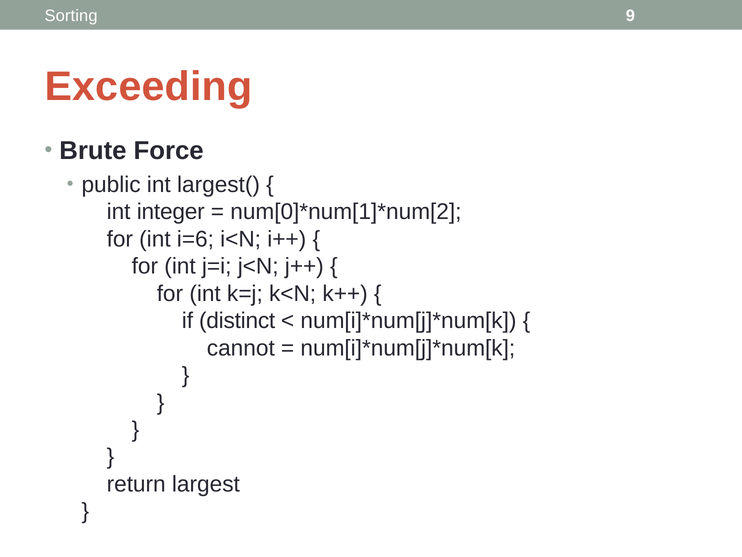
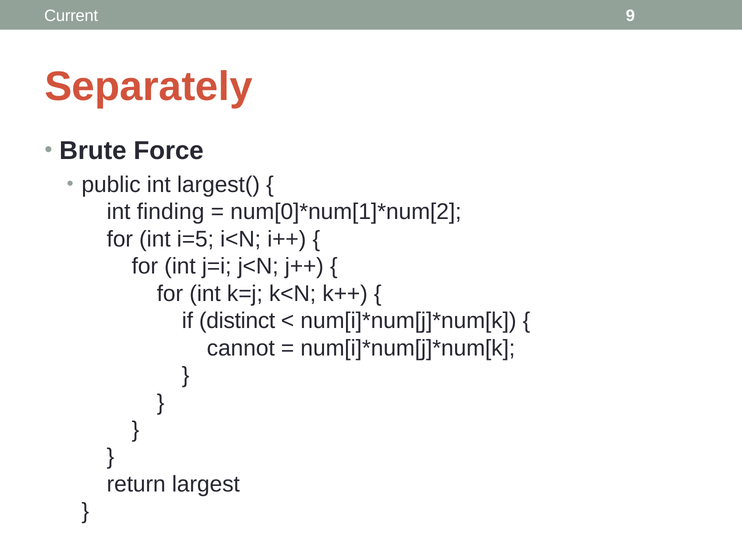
Sorting: Sorting -> Current
Exceeding: Exceeding -> Separately
integer: integer -> finding
i=6: i=6 -> i=5
